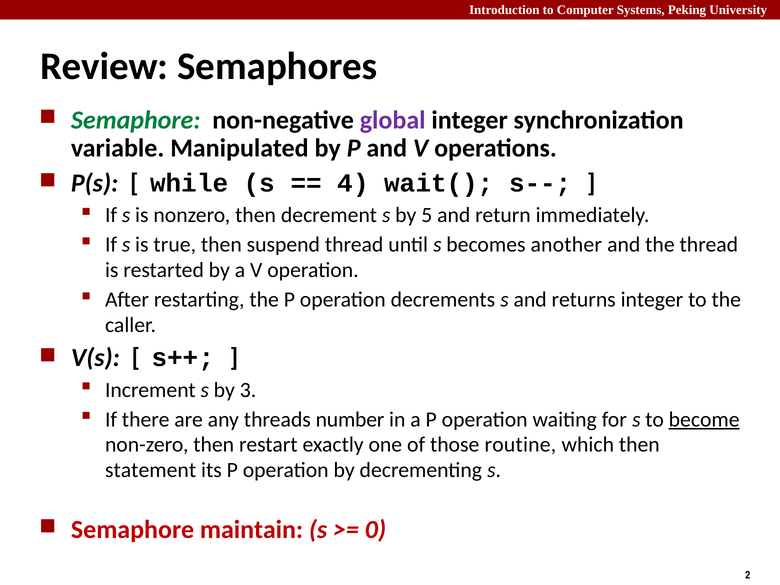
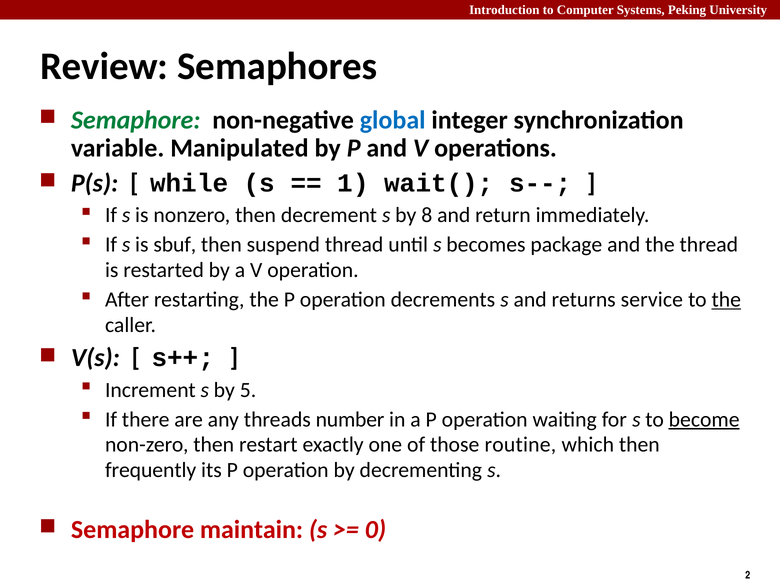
global colour: purple -> blue
4: 4 -> 1
5: 5 -> 8
true: true -> sbuf
another: another -> package
returns integer: integer -> service
the at (726, 300) underline: none -> present
3: 3 -> 5
statement: statement -> frequently
